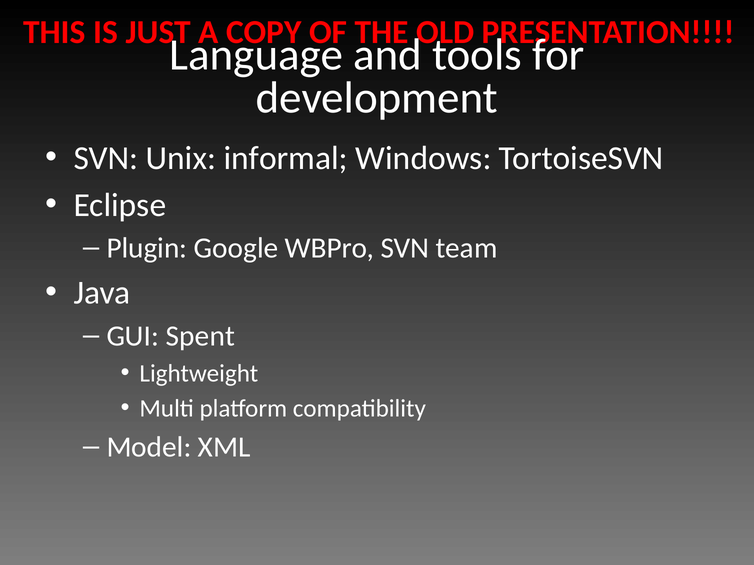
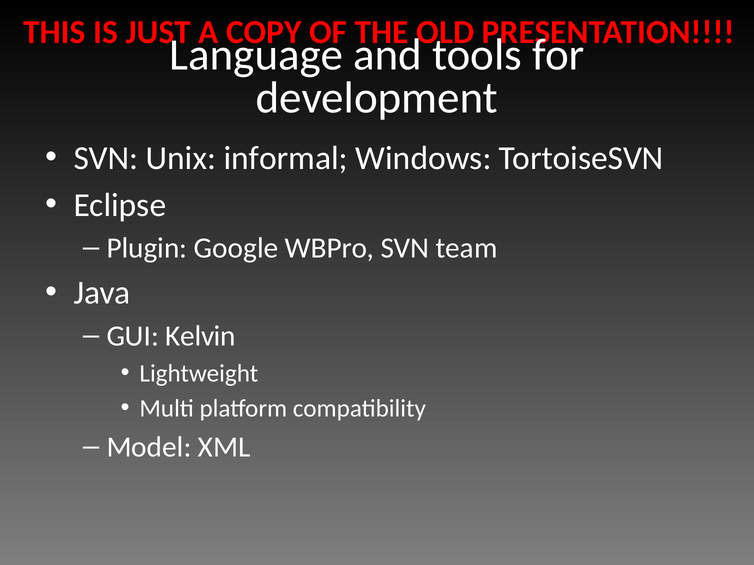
Spent: Spent -> Kelvin
